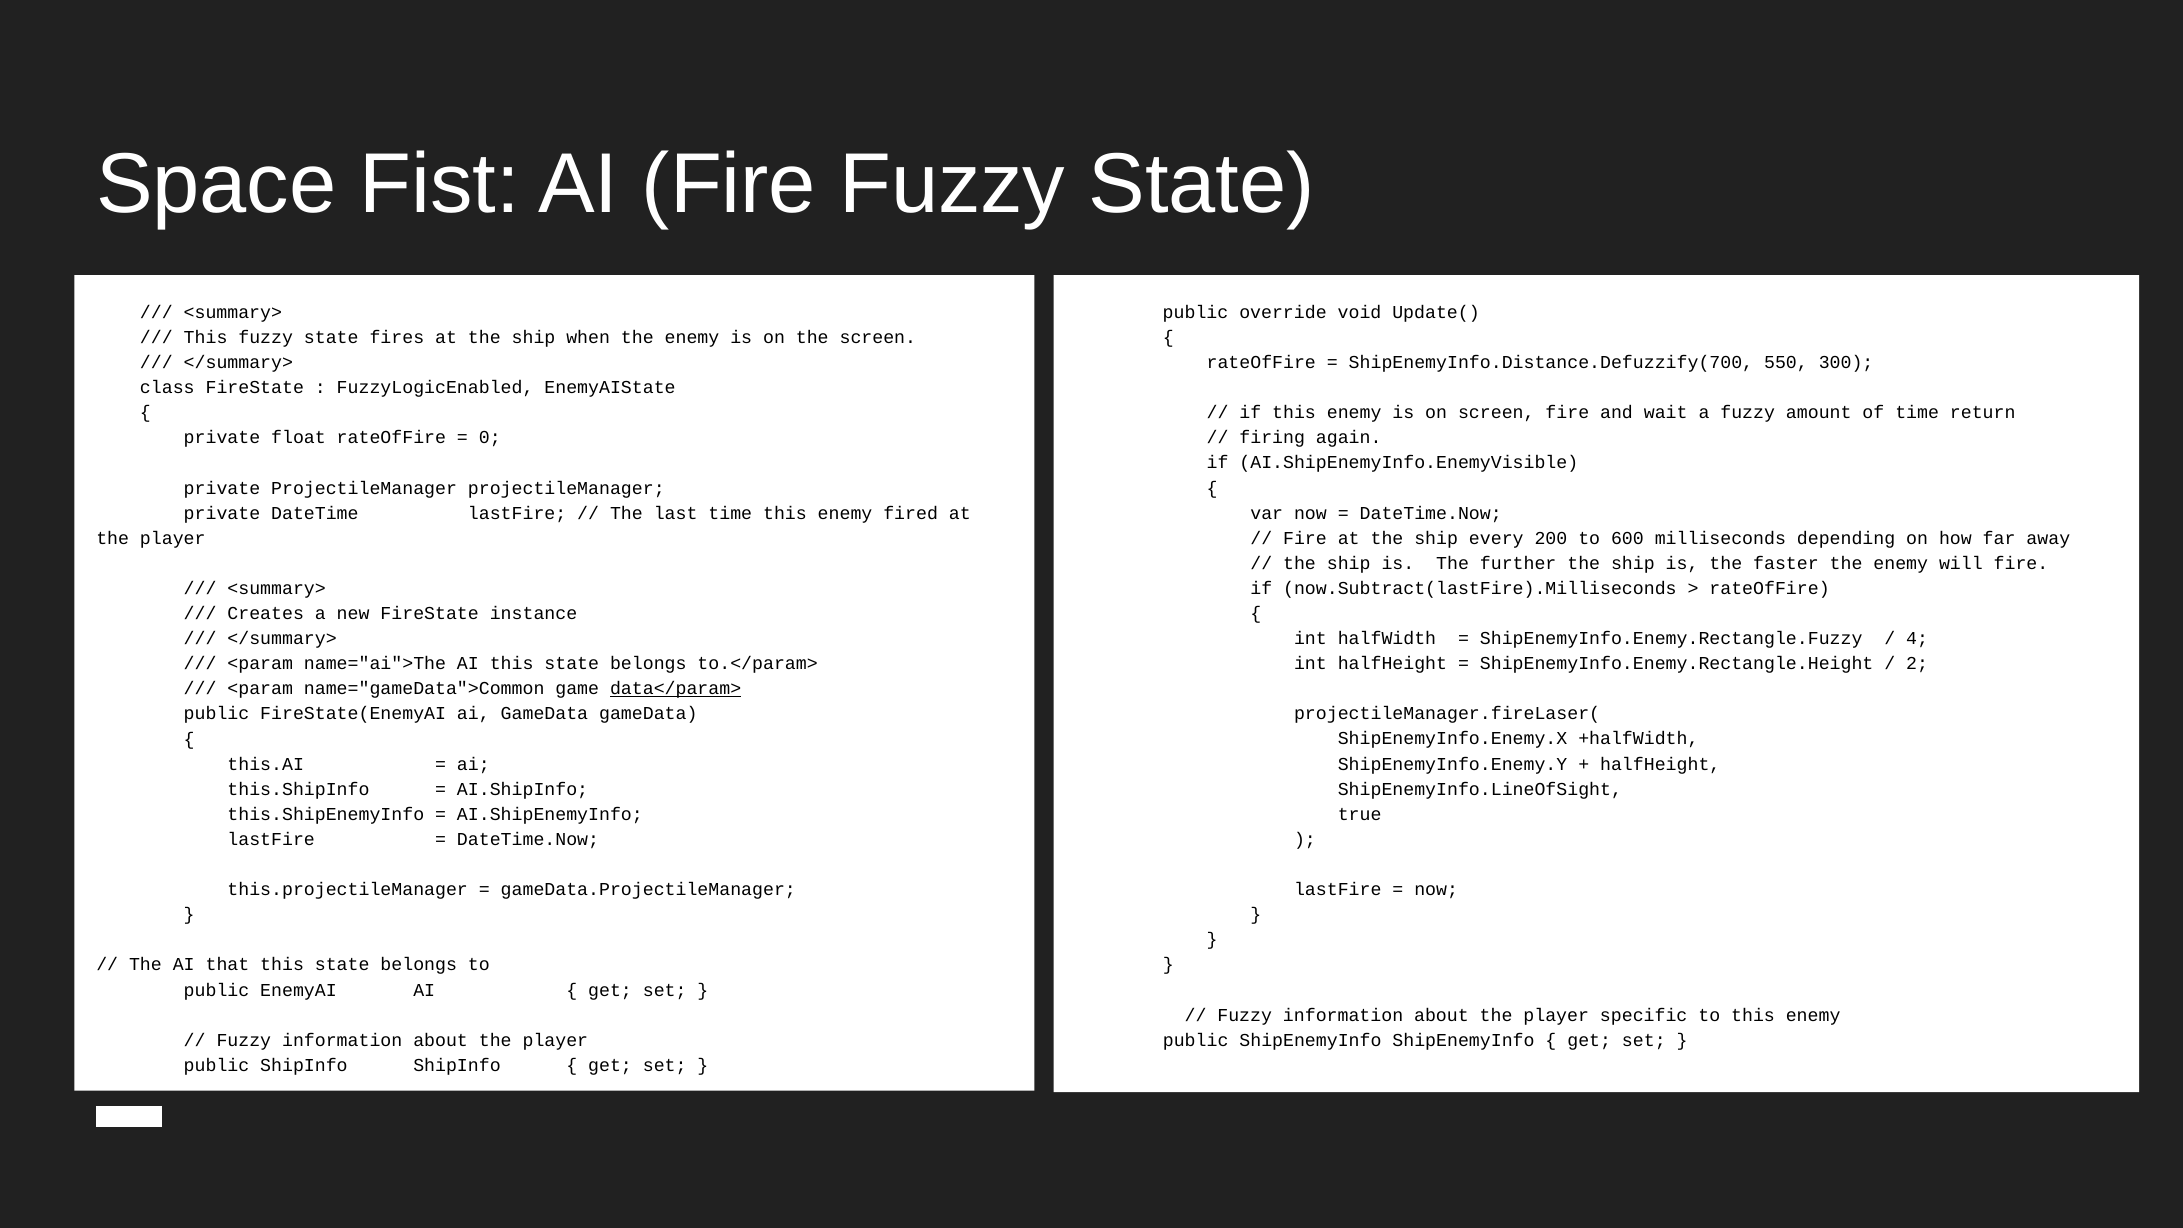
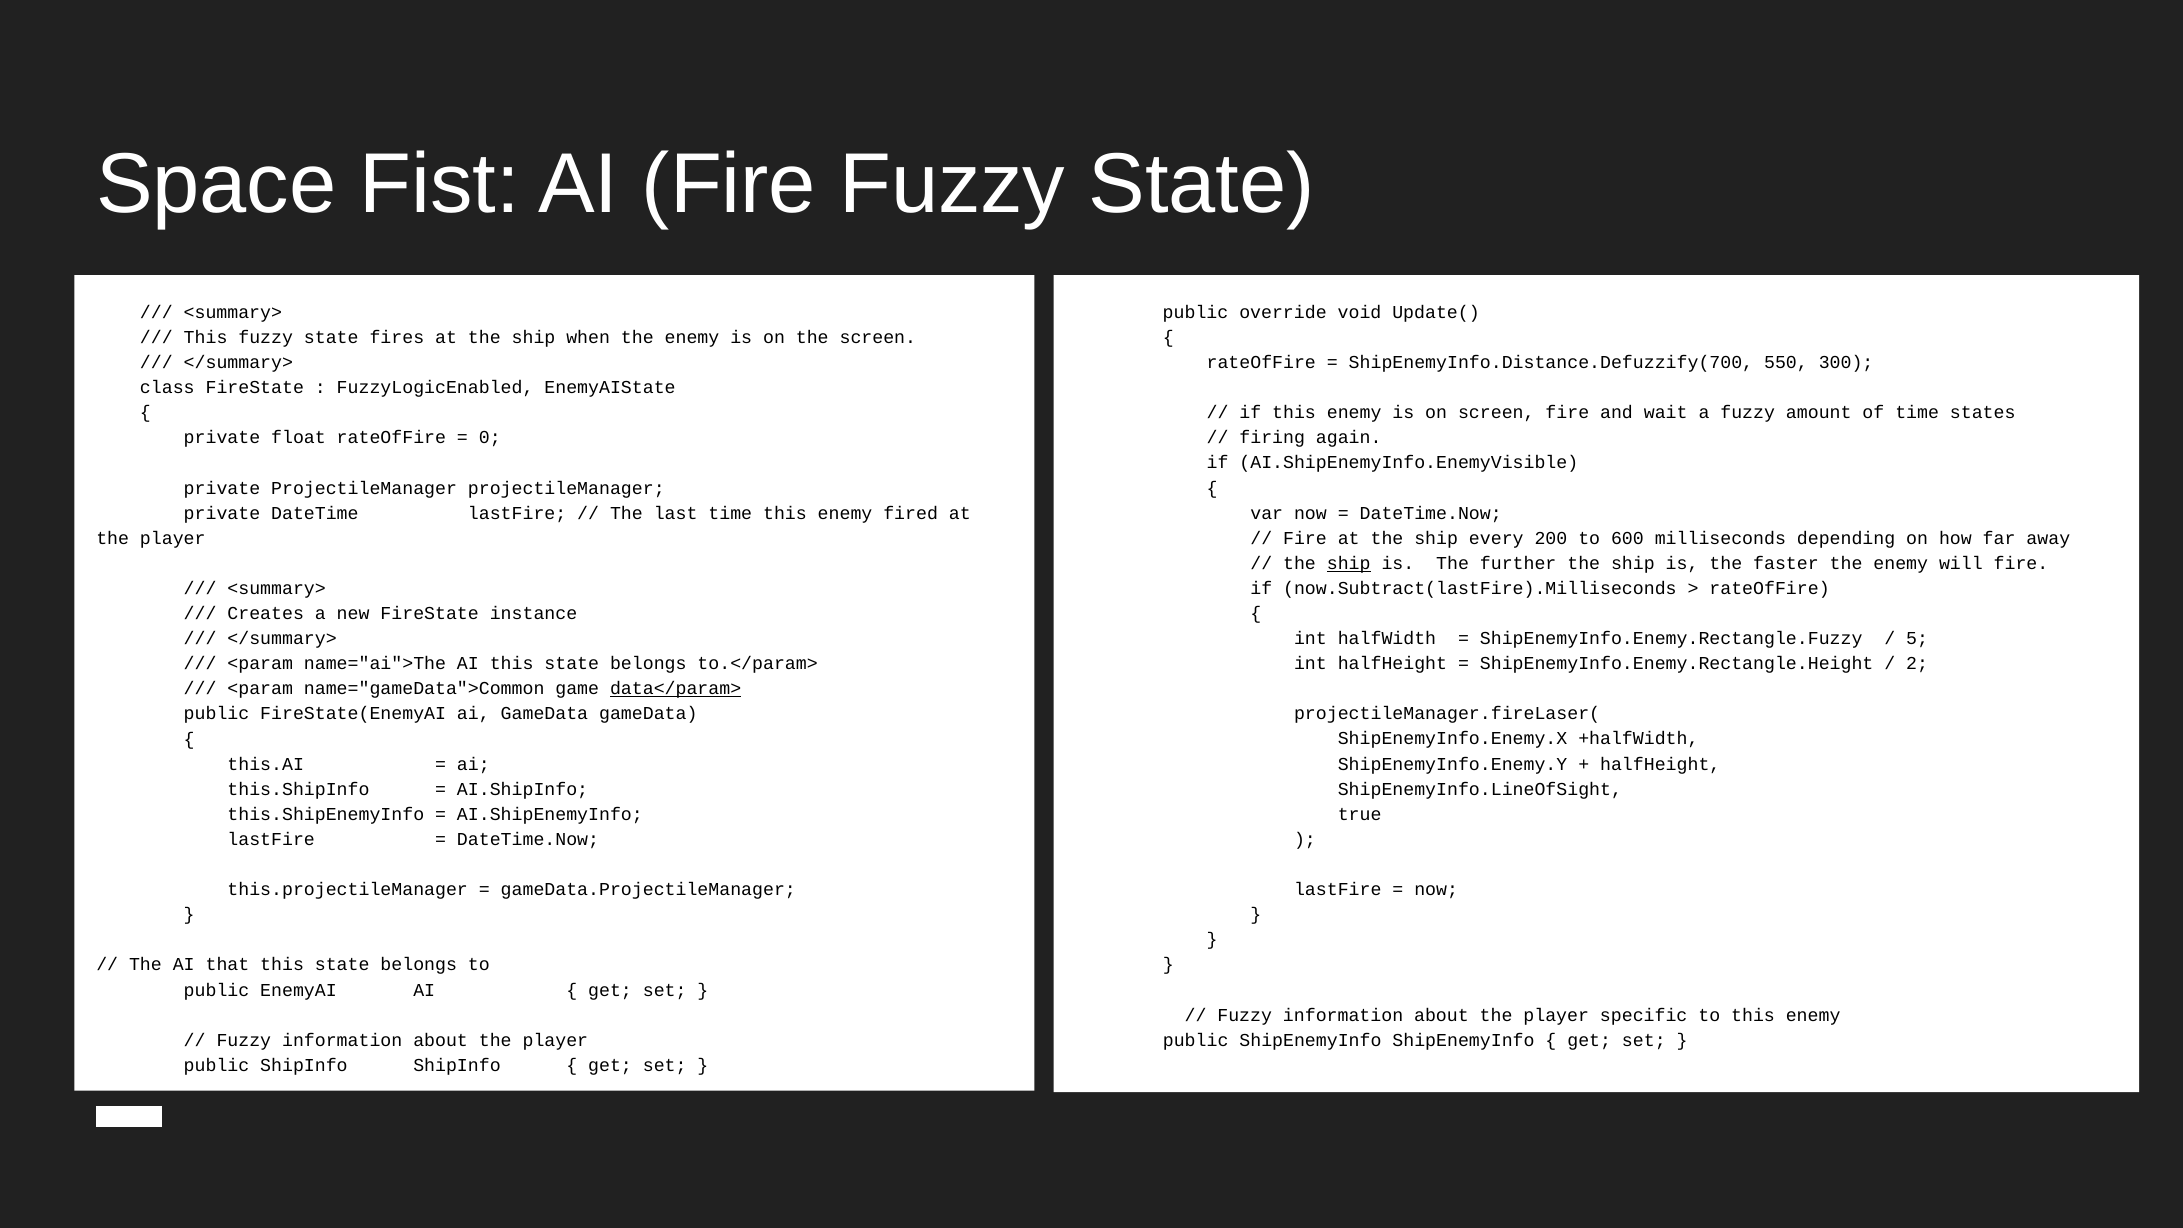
return: return -> states
ship at (1349, 563) underline: none -> present
4: 4 -> 5
